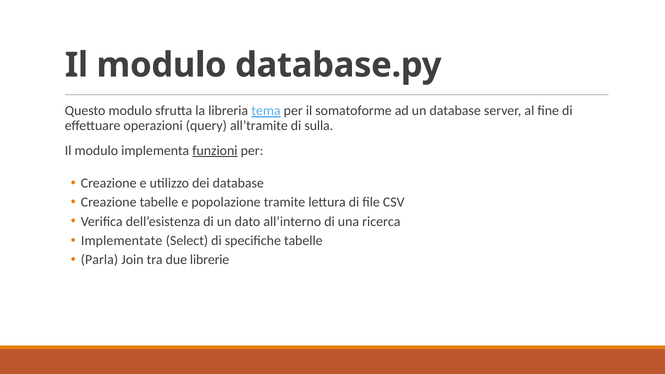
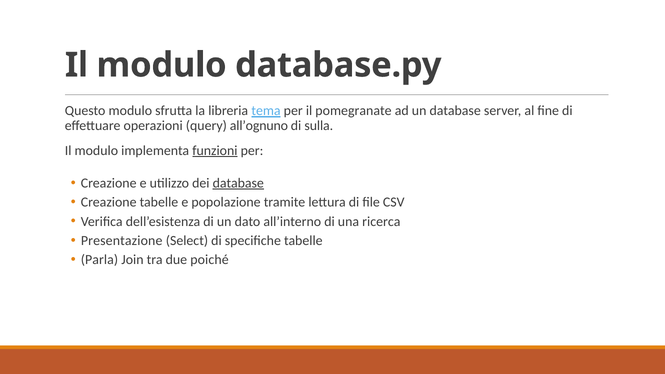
somatoforme: somatoforme -> pomegranate
all’tramite: all’tramite -> all’ognuno
database at (238, 183) underline: none -> present
Implementate: Implementate -> Presentazione
librerie: librerie -> poiché
